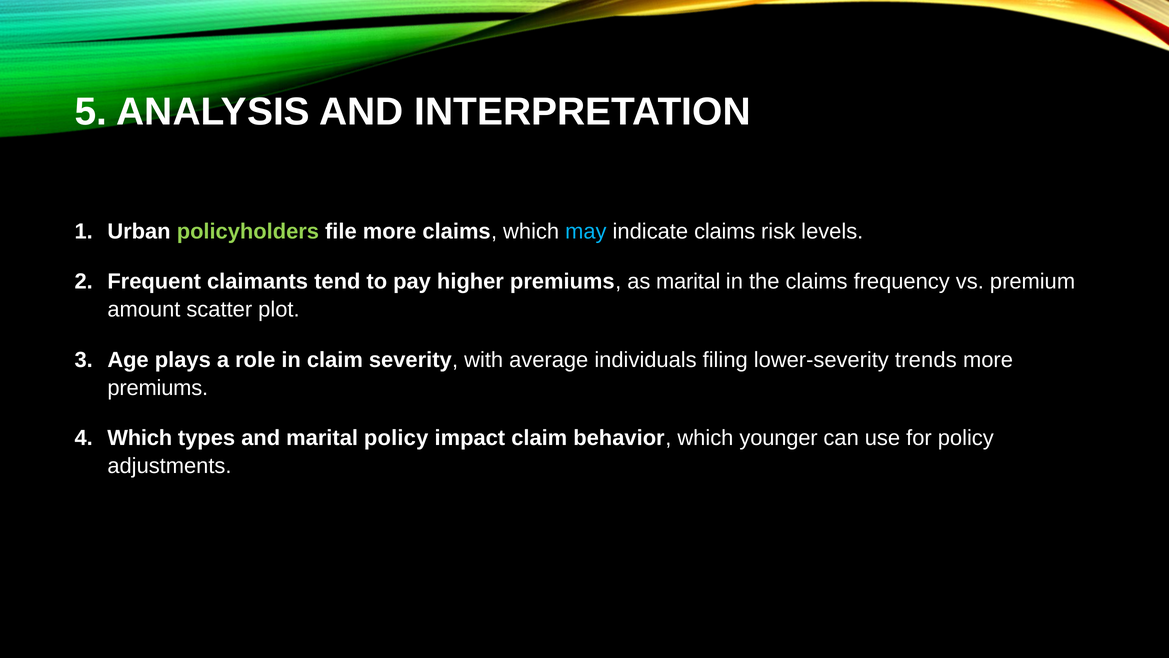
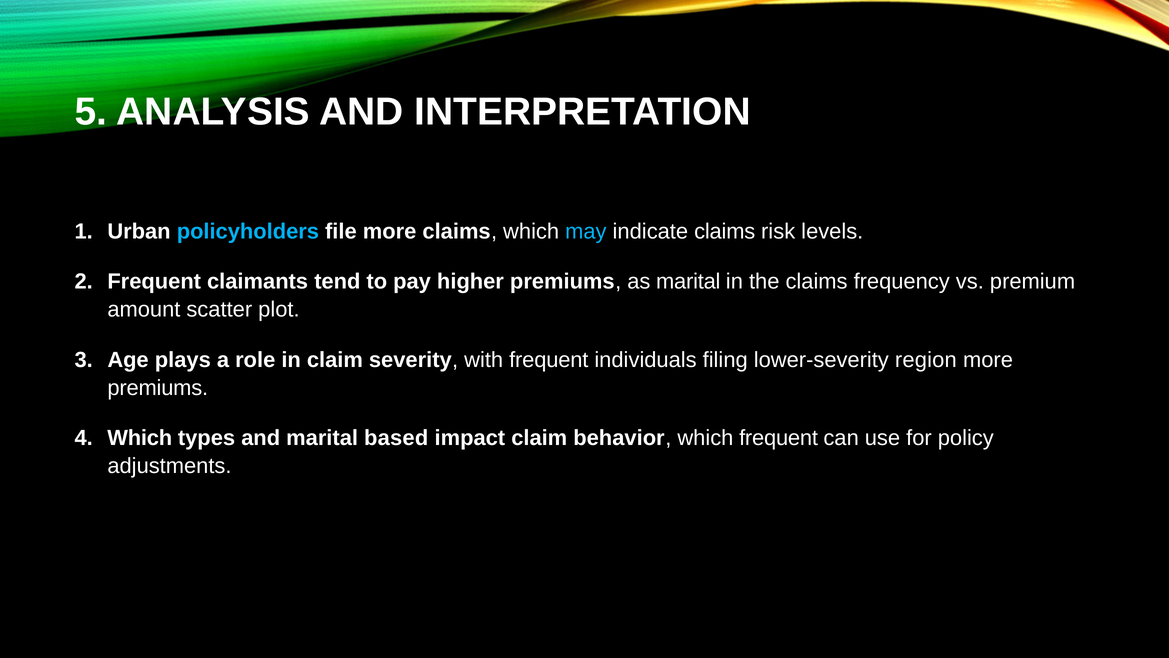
policyholders colour: light green -> light blue
with average: average -> frequent
trends: trends -> region
marital policy: policy -> based
which younger: younger -> frequent
